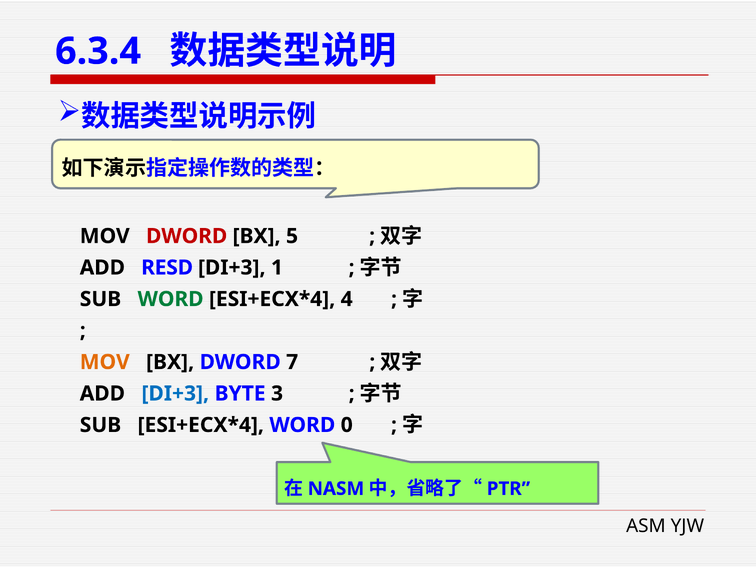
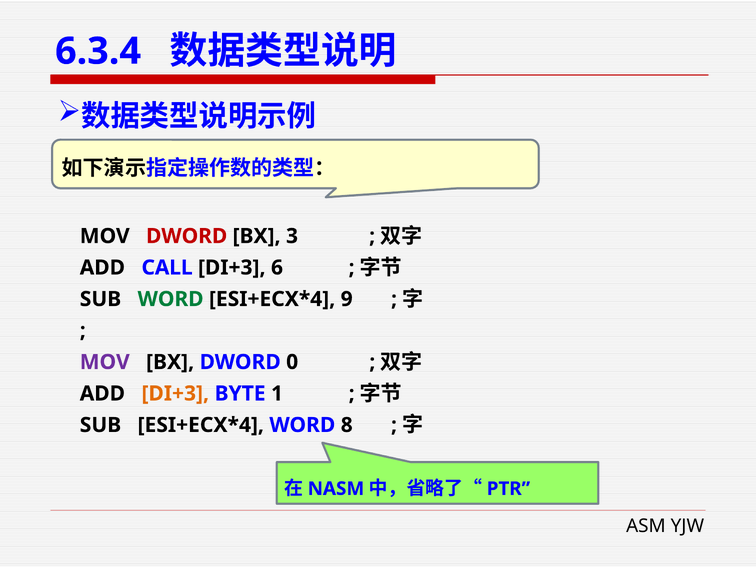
5: 5 -> 3
RESD: RESD -> CALL
1: 1 -> 6
4: 4 -> 9
MOV at (105, 362) colour: orange -> purple
7: 7 -> 0
DI+3 at (175, 394) colour: blue -> orange
3: 3 -> 1
0: 0 -> 8
